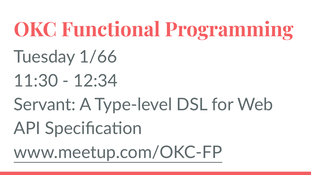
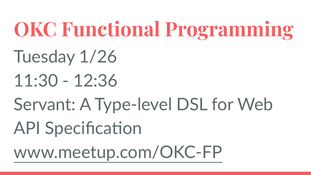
1/66: 1/66 -> 1/26
12:34: 12:34 -> 12:36
